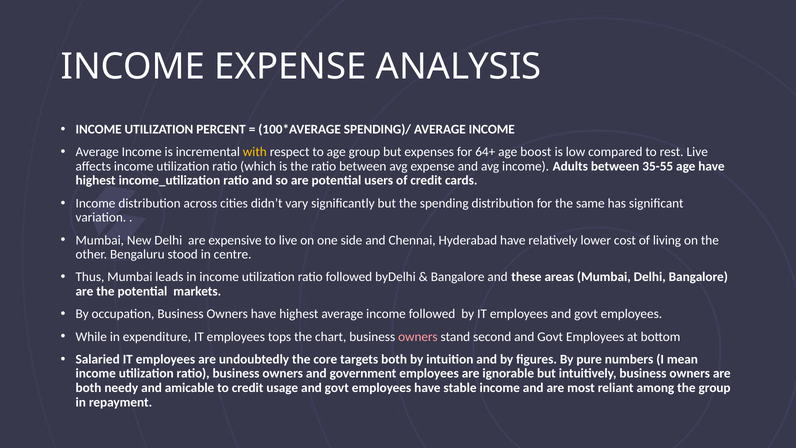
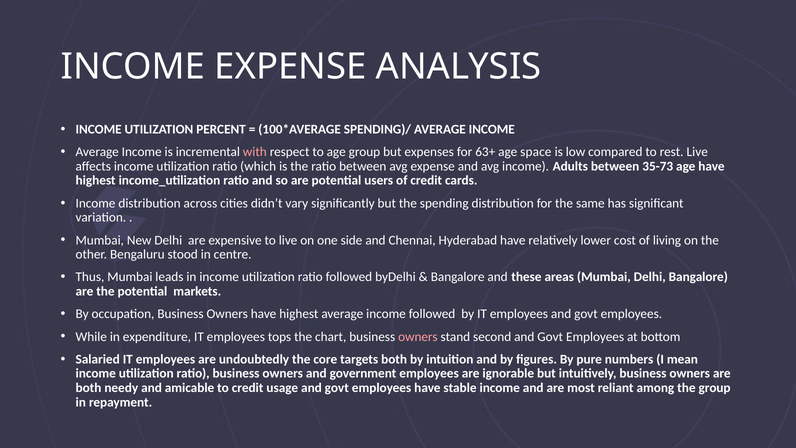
with colour: yellow -> pink
64+: 64+ -> 63+
boost: boost -> space
35-55: 35-55 -> 35-73
